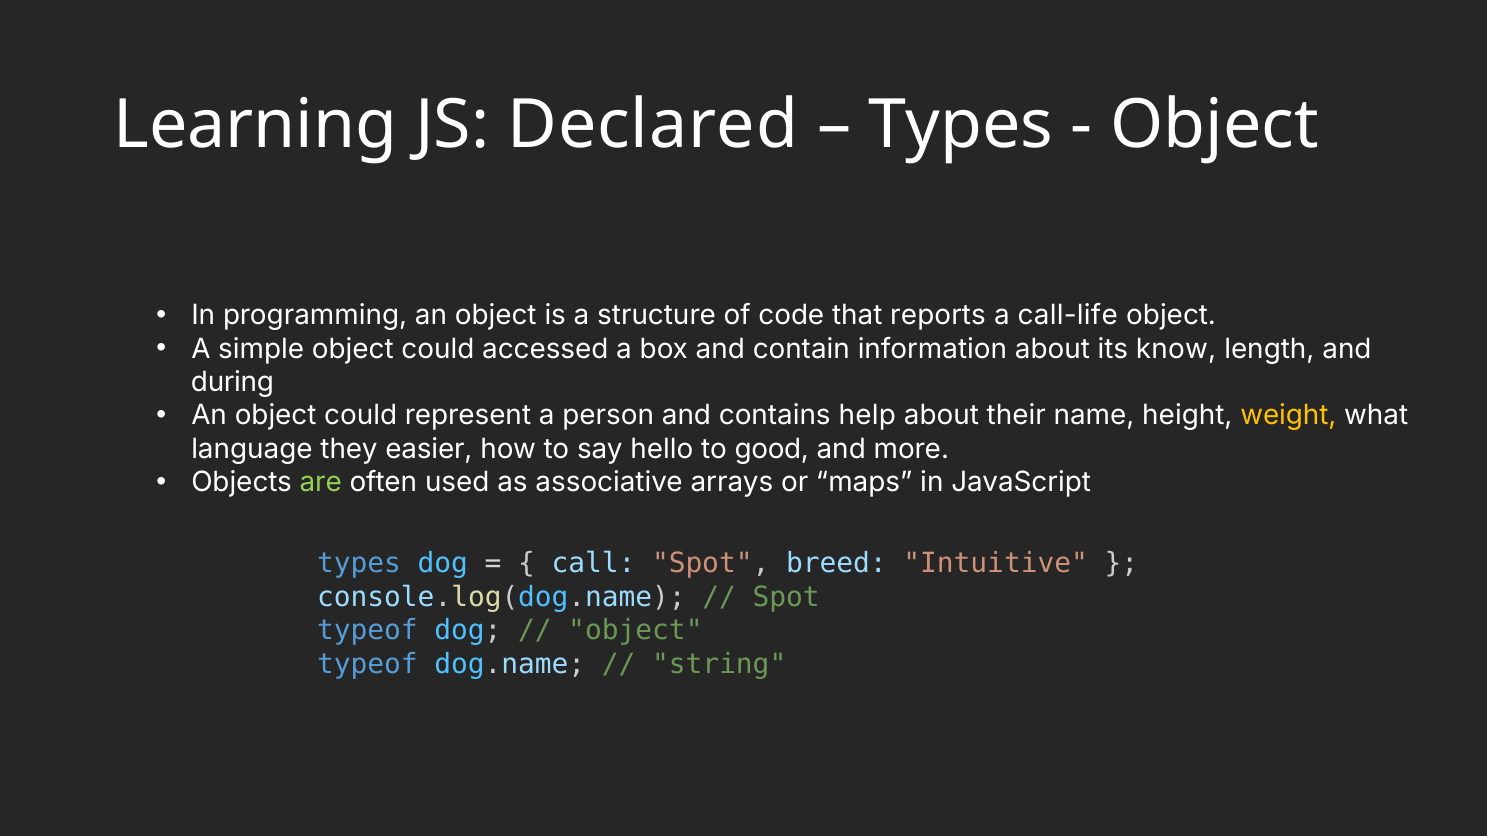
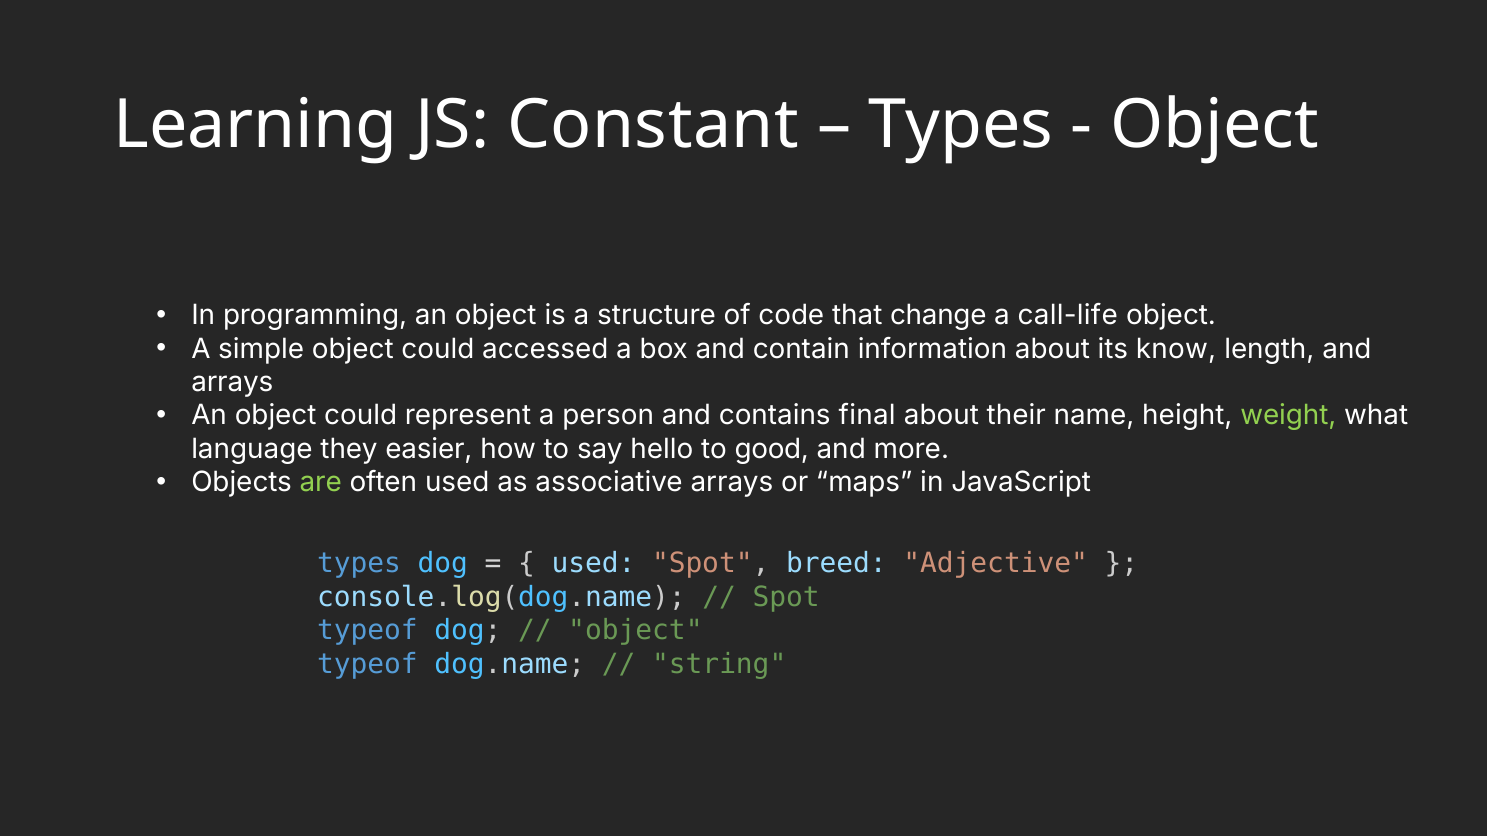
Declared: Declared -> Constant
reports: reports -> change
during at (232, 382): during -> arrays
help: help -> final
weight colour: yellow -> light green
call at (593, 564): call -> used
Intuitive: Intuitive -> Adjective
